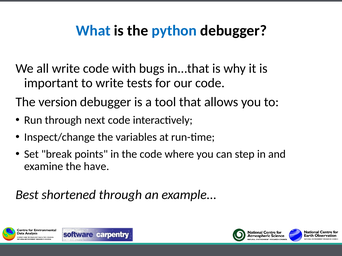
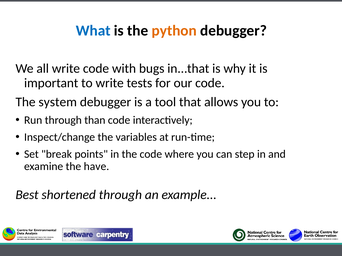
python colour: blue -> orange
version: version -> system
next: next -> than
